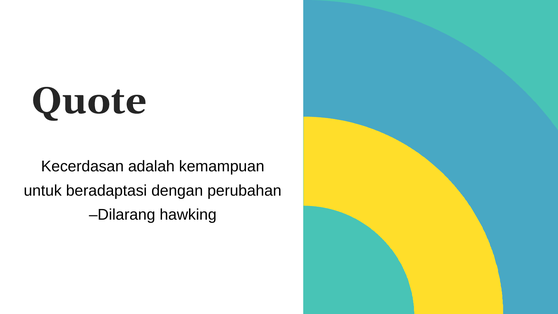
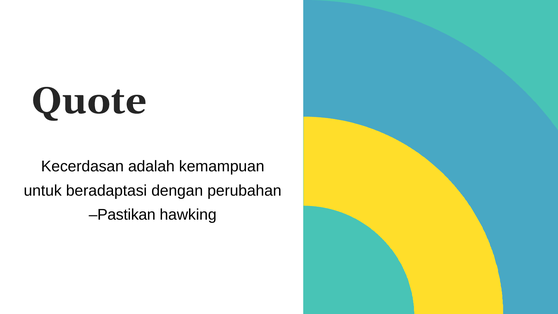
Dilarang: Dilarang -> Pastikan
